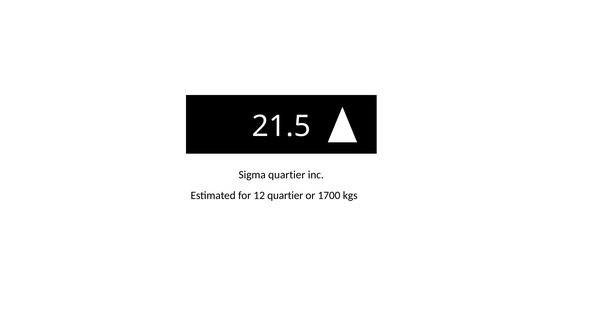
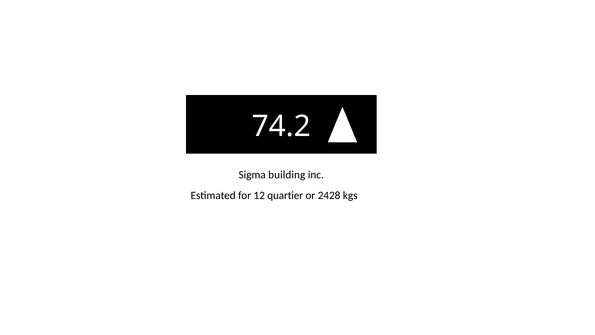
21.5: 21.5 -> 74.2
Sigma quartier: quartier -> building
1700: 1700 -> 2428
